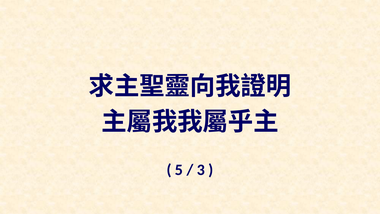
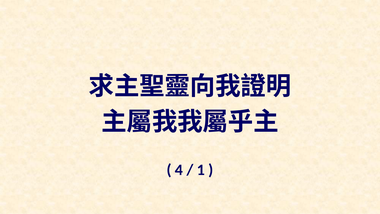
5: 5 -> 4
3: 3 -> 1
